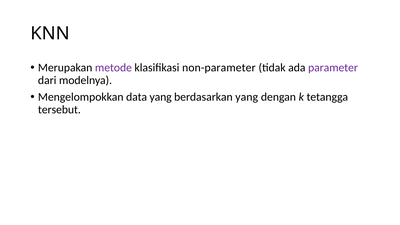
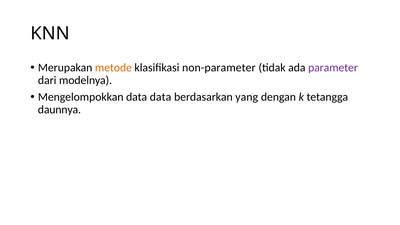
metode colour: purple -> orange
data yang: yang -> data
tersebut: tersebut -> daunnya
